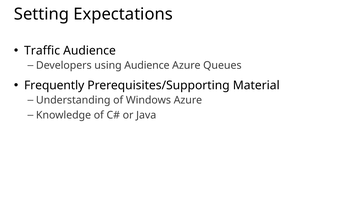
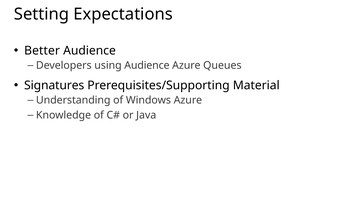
Traffic: Traffic -> Better
Frequently: Frequently -> Signatures
